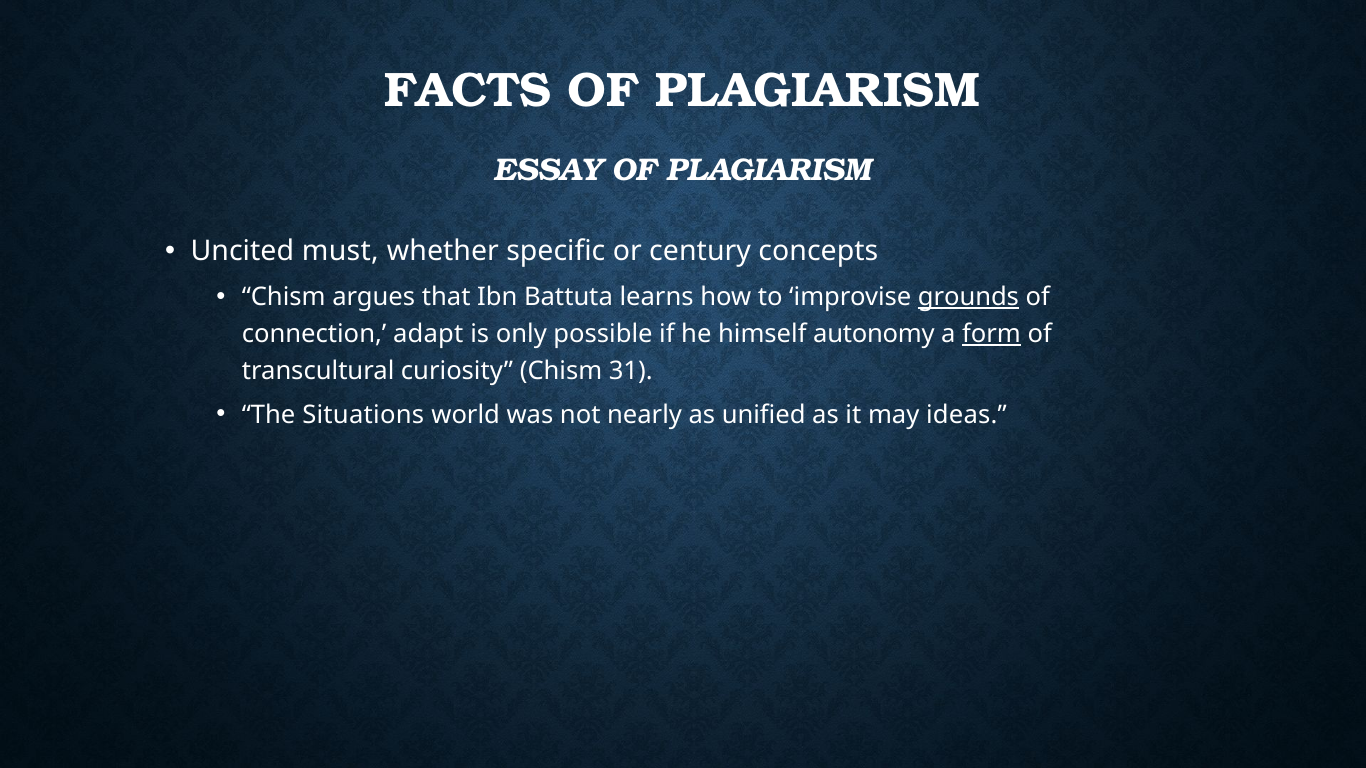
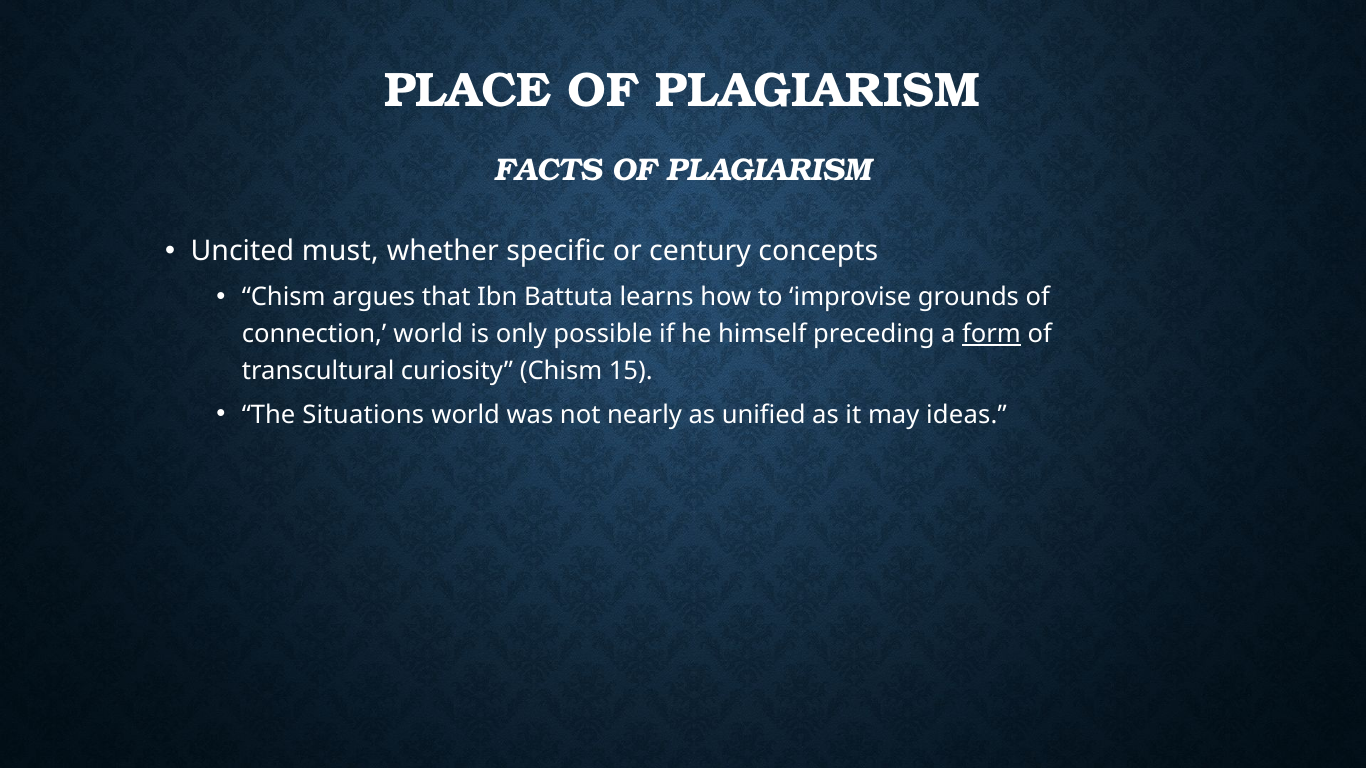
FACTS: FACTS -> PLACE
ESSAY: ESSAY -> FACTS
grounds underline: present -> none
connection adapt: adapt -> world
autonomy: autonomy -> preceding
31: 31 -> 15
